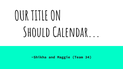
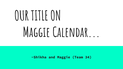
Should at (36, 33): Should -> Maggie
